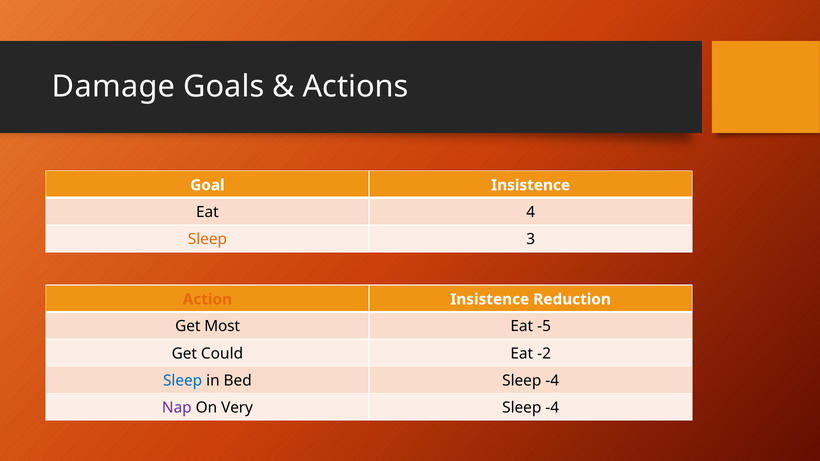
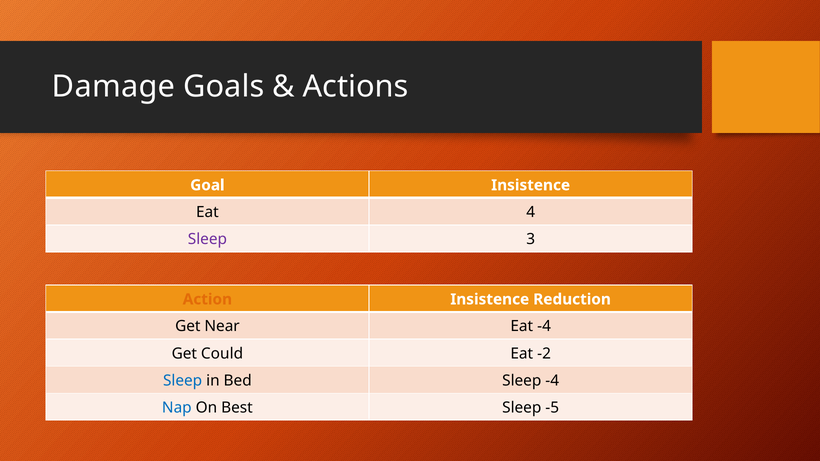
Sleep at (207, 239) colour: orange -> purple
Most: Most -> Near
Eat -5: -5 -> -4
Nap colour: purple -> blue
Very: Very -> Best
-4 at (552, 408): -4 -> -5
